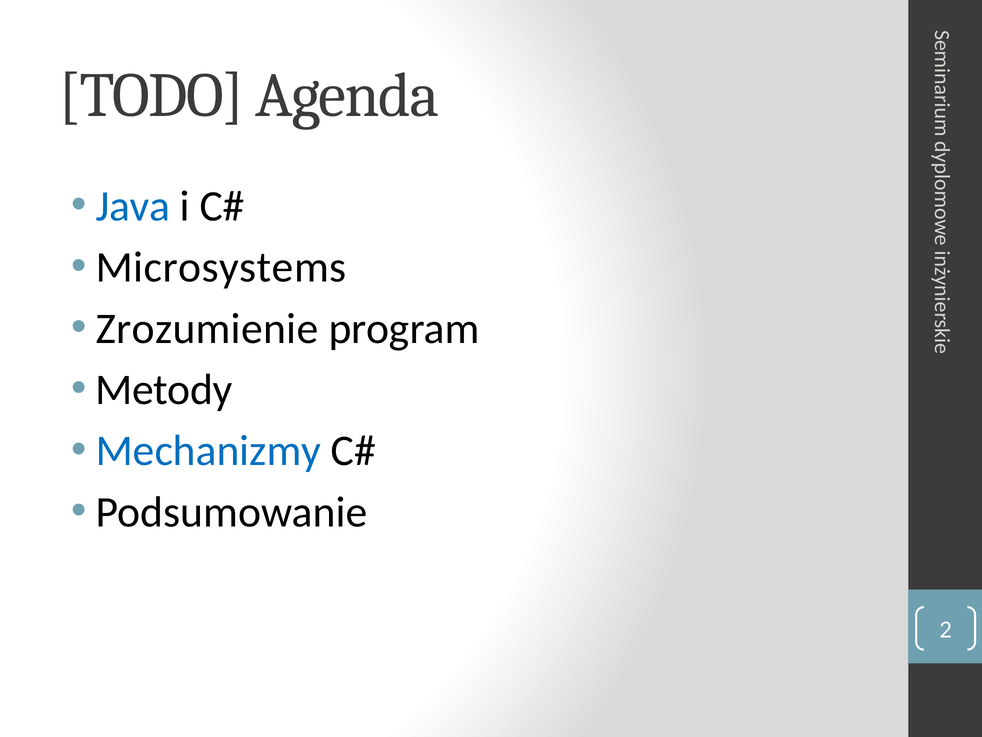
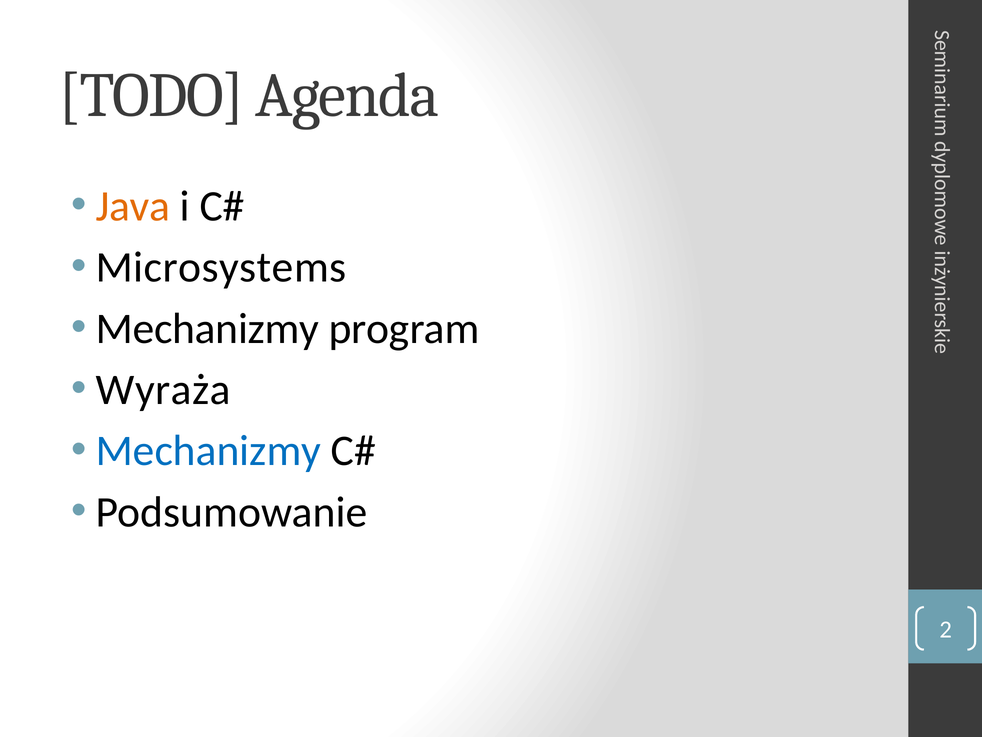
Java colour: blue -> orange
Zrozumienie at (207, 328): Zrozumienie -> Mechanizmy
Metody: Metody -> Wyraża
